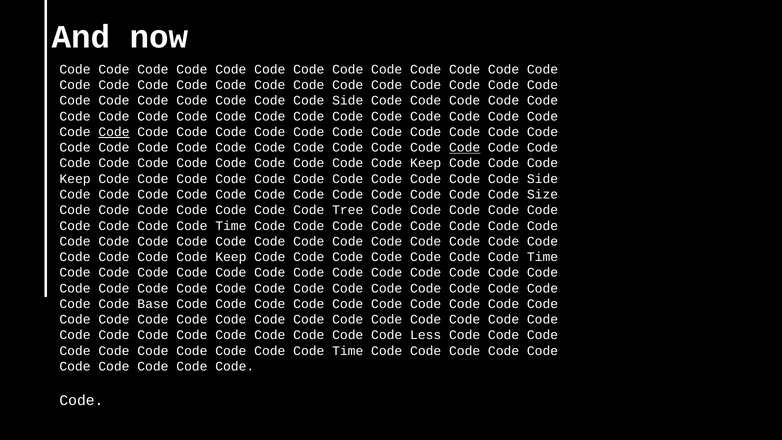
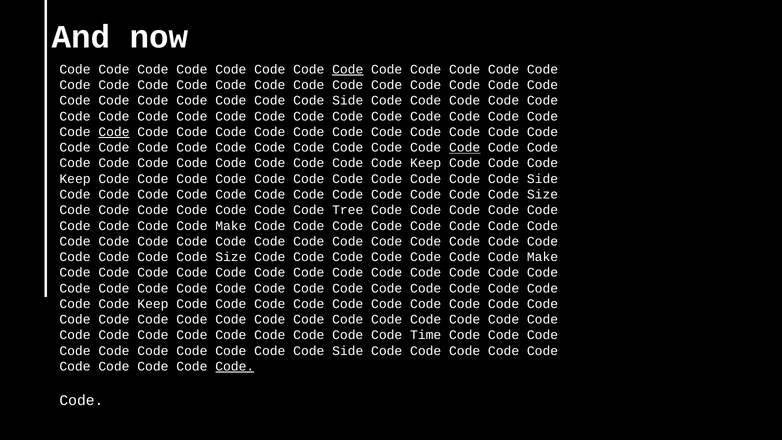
Code at (348, 69) underline: none -> present
Time at (231, 226): Time -> Make
Keep at (231, 257): Keep -> Size
Time at (543, 257): Time -> Make
Base at (153, 304): Base -> Keep
Less: Less -> Time
Time at (348, 351): Time -> Side
Code at (235, 366) underline: none -> present
